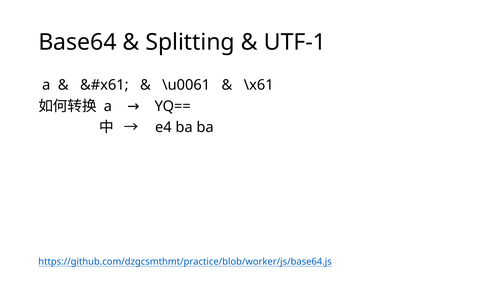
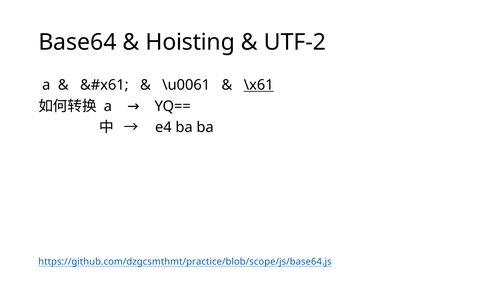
Splitting: Splitting -> Hoisting
UTF-1: UTF-1 -> UTF-2
\x61 underline: none -> present
https://github.com/dzgcsmthmt/practice/blob/worker/js/base64.js: https://github.com/dzgcsmthmt/practice/blob/worker/js/base64.js -> https://github.com/dzgcsmthmt/practice/blob/scope/js/base64.js
